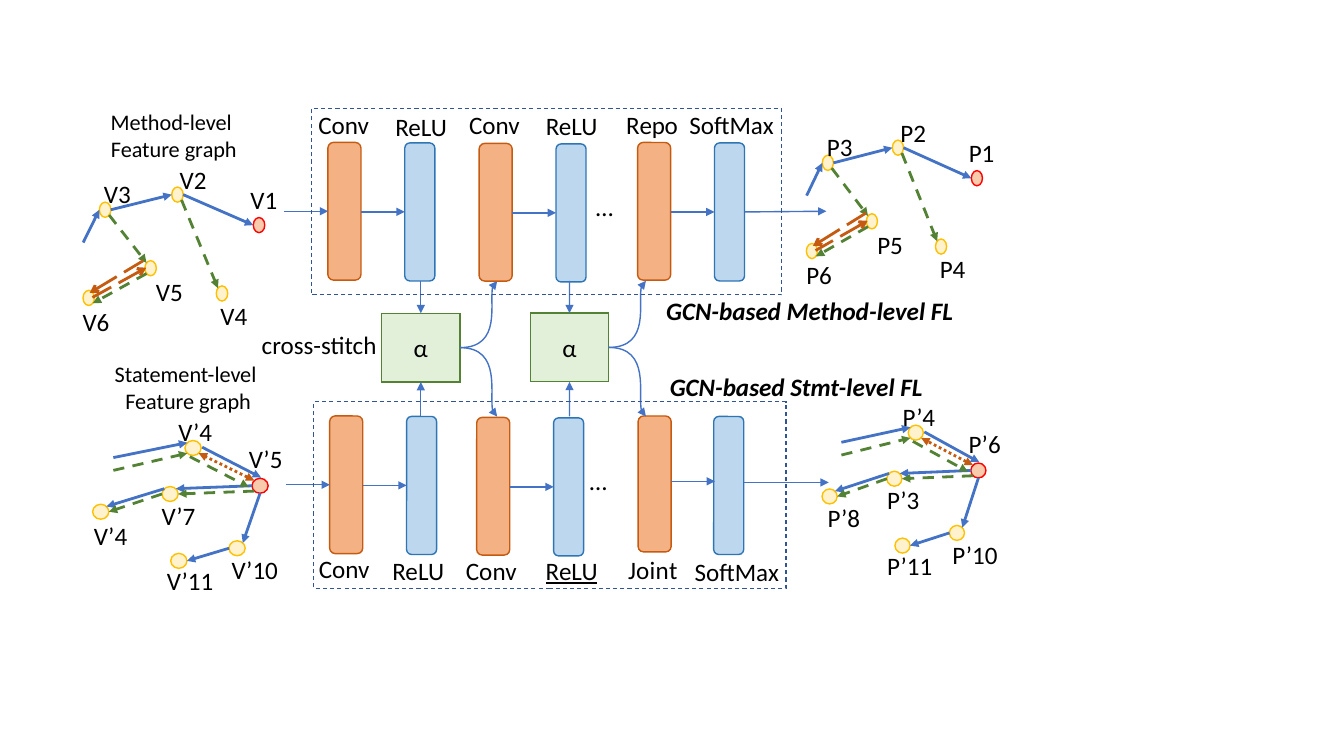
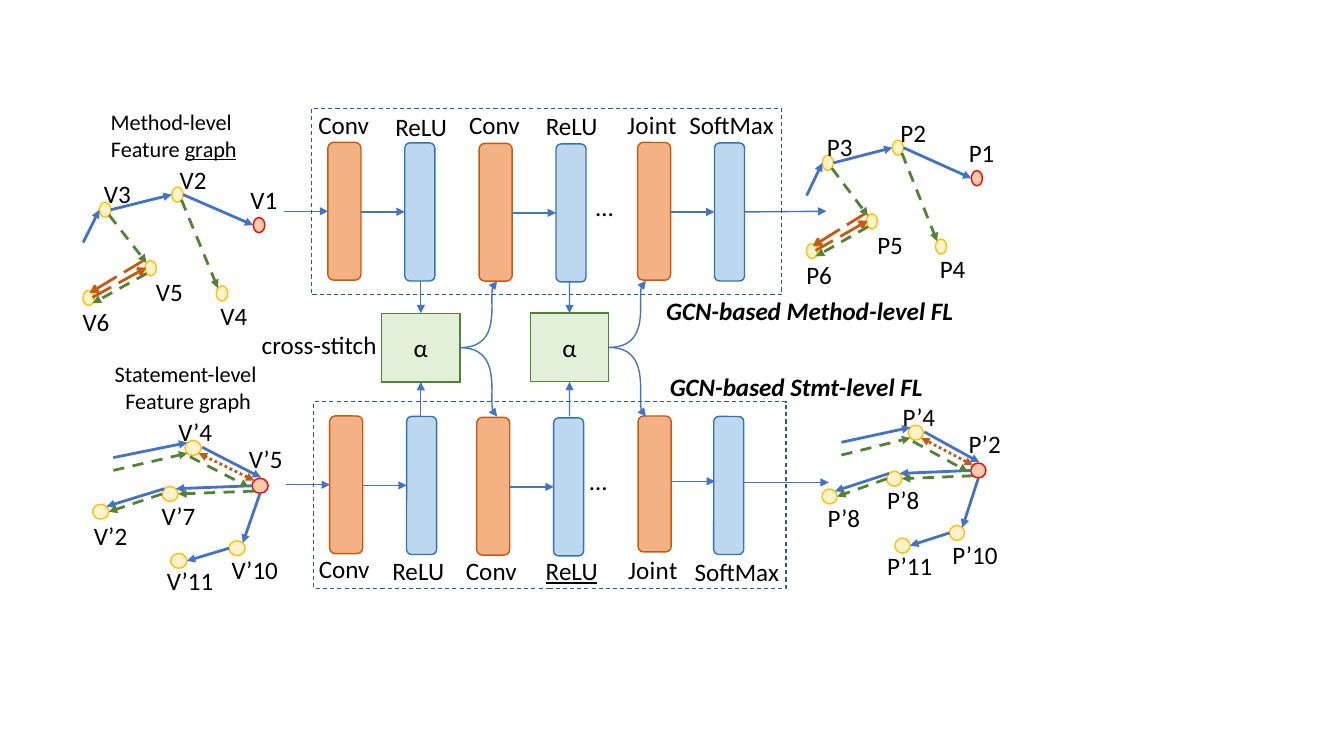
Conv Conv Repo: Repo -> Joint
graph at (211, 150) underline: none -> present
P’6: P’6 -> P’2
P’3 at (903, 502): P’3 -> P’8
V’4 at (111, 538): V’4 -> V’2
